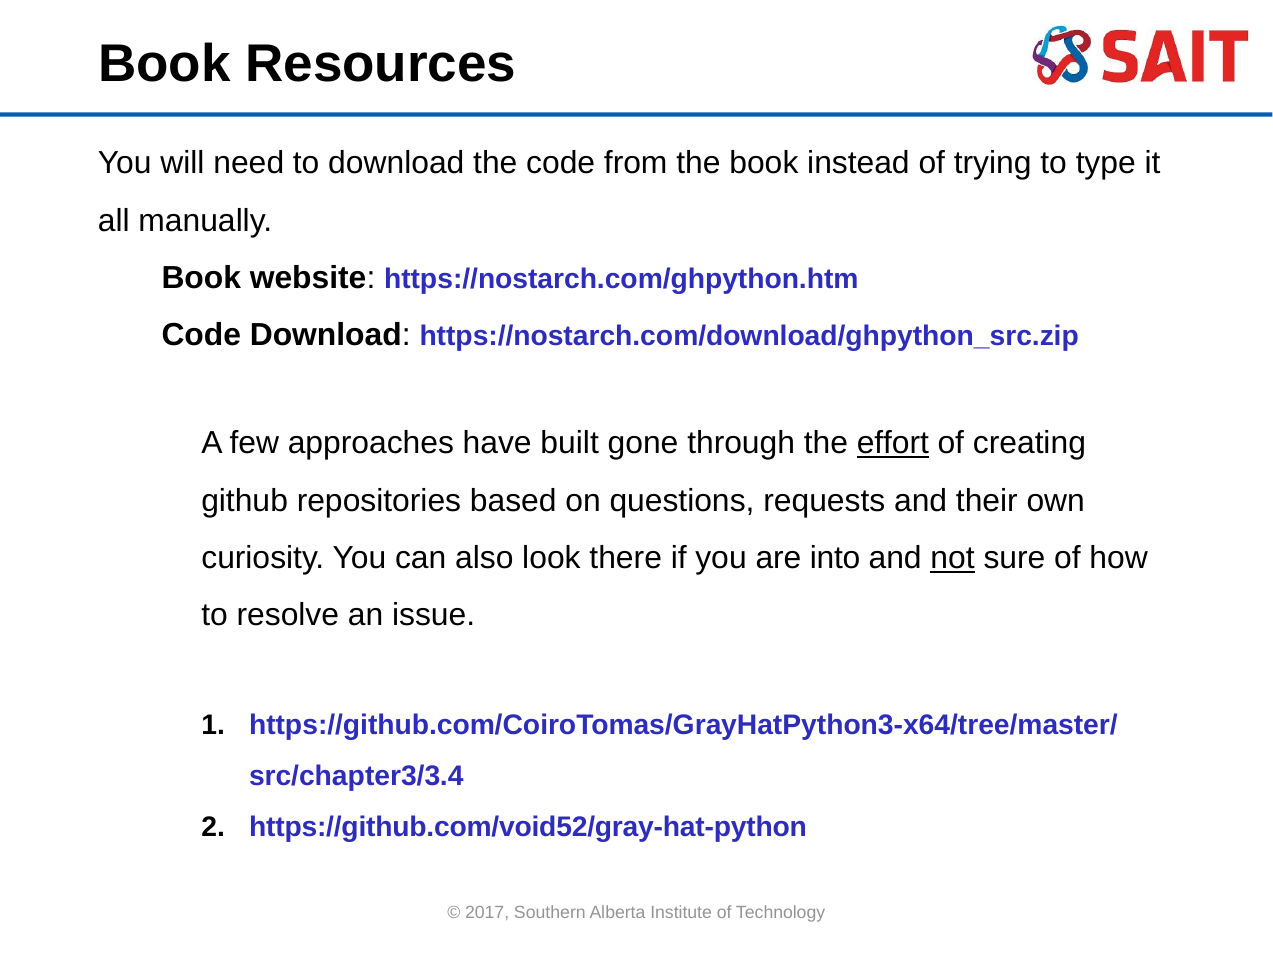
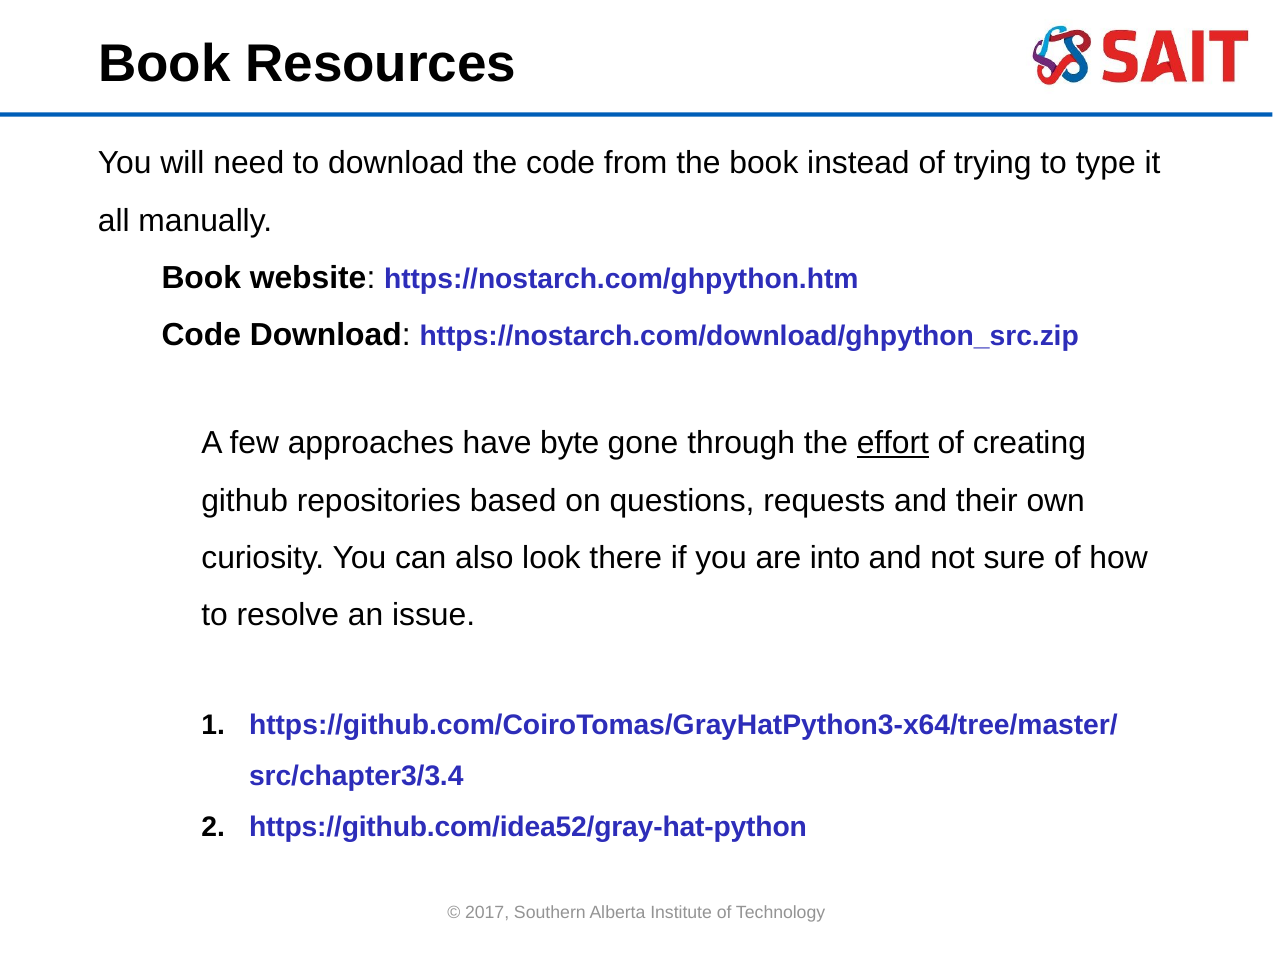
built: built -> byte
not underline: present -> none
https://github.com/void52/gray-hat-python: https://github.com/void52/gray-hat-python -> https://github.com/idea52/gray-hat-python
